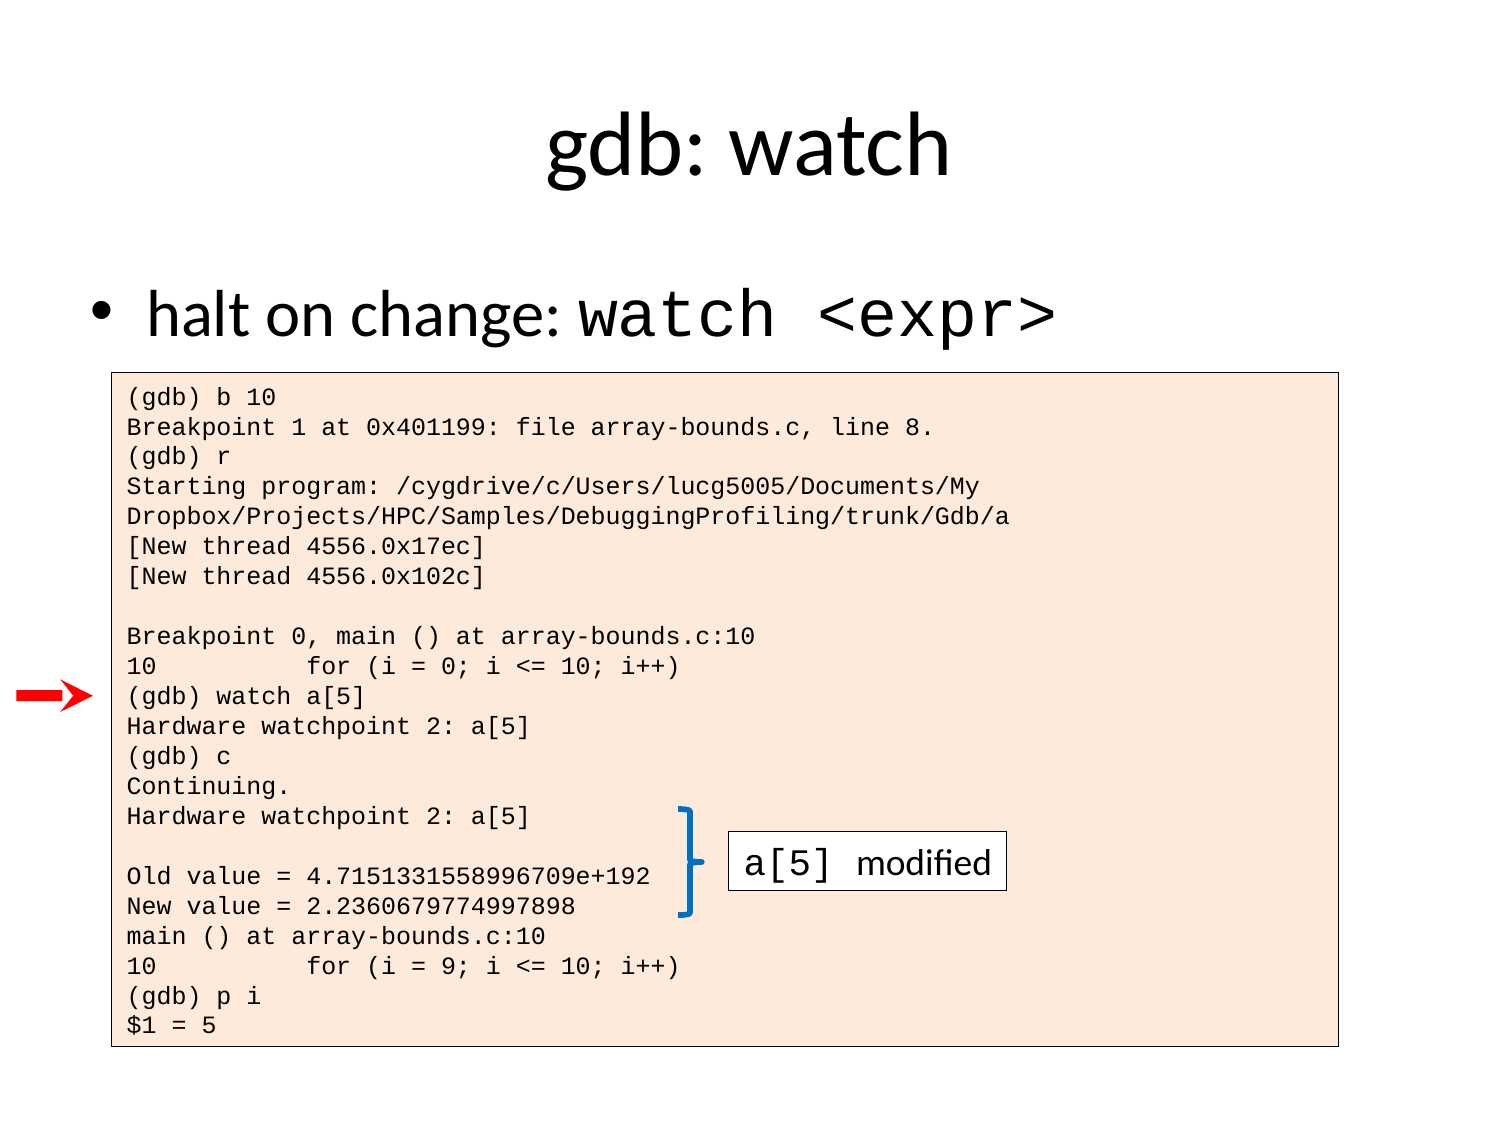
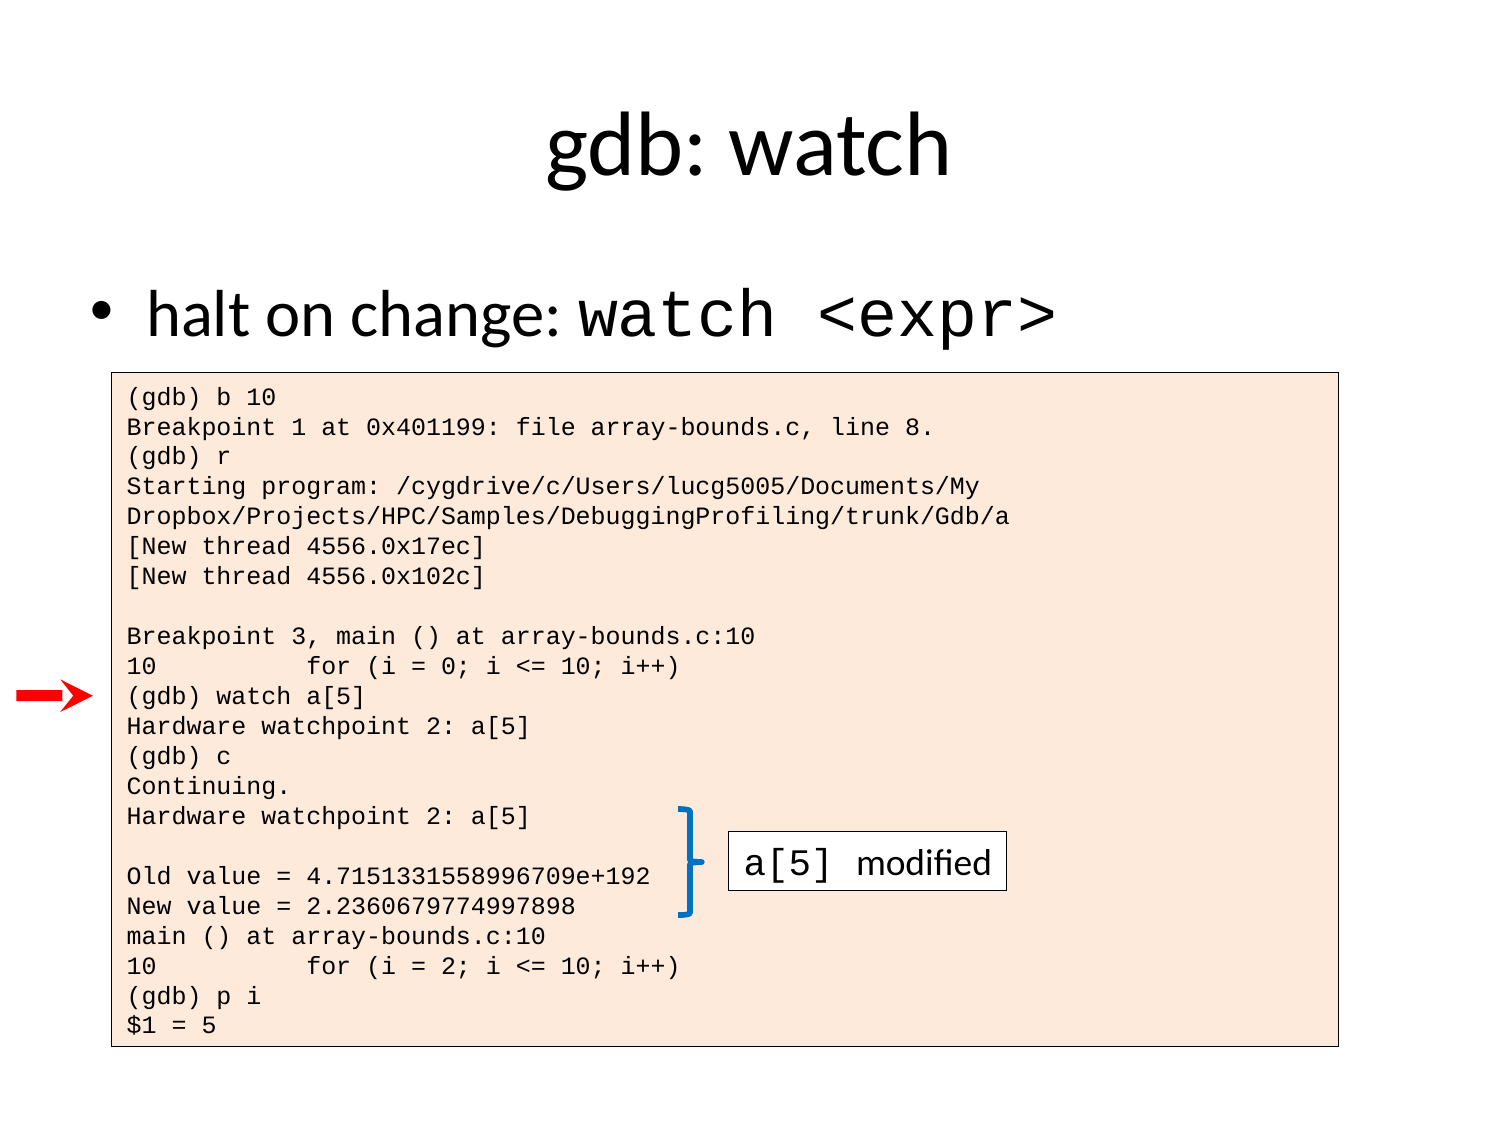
Breakpoint 0: 0 -> 3
9 at (456, 966): 9 -> 2
